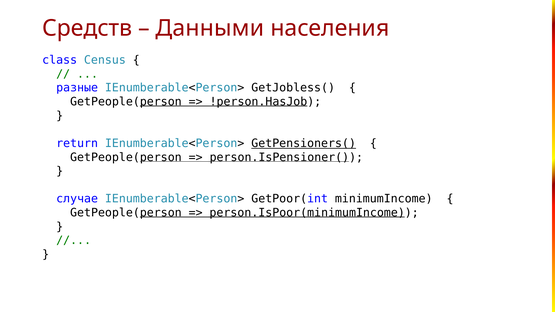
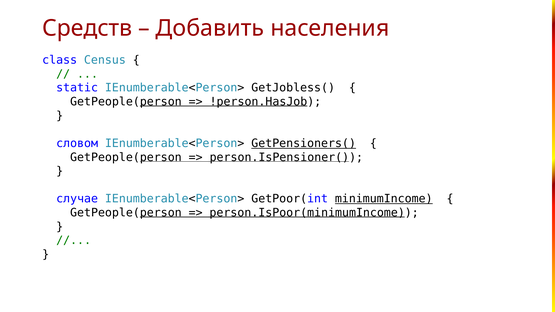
Данными: Данными -> Добавить
разные: разные -> static
return: return -> словом
minimumIncome underline: none -> present
